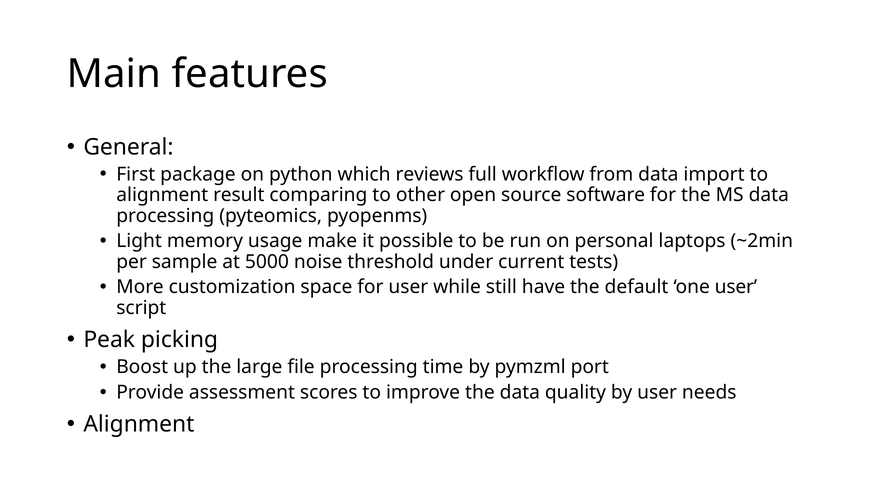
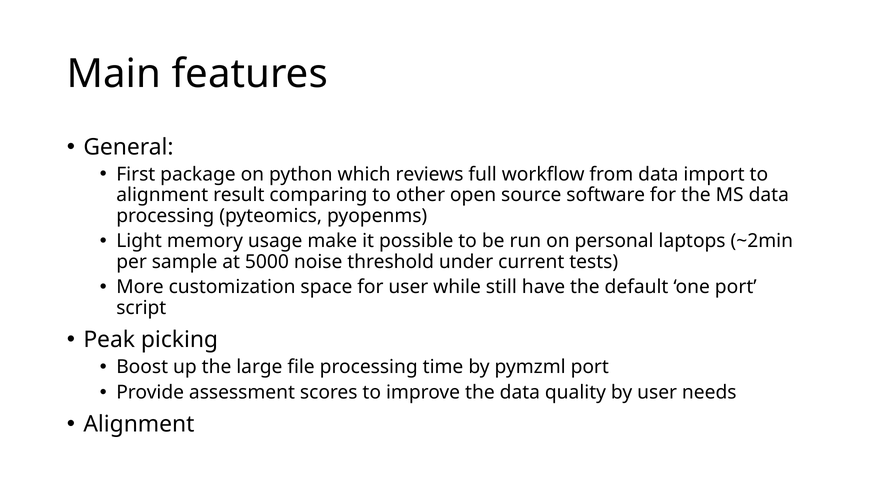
one user: user -> port
